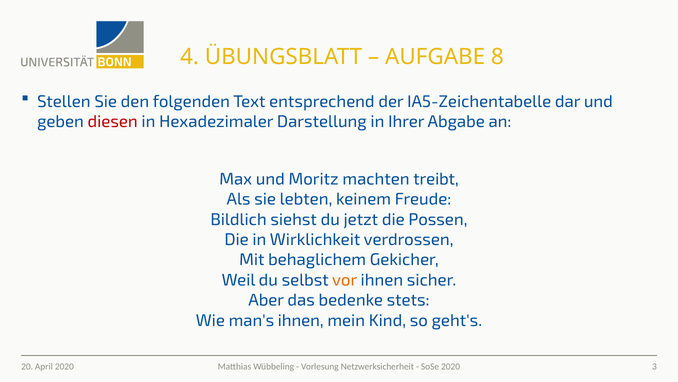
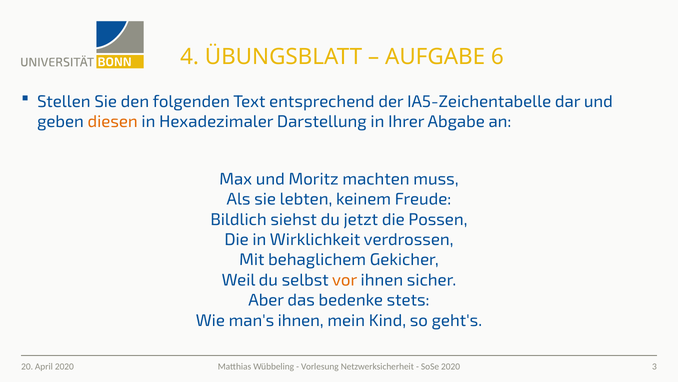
8: 8 -> 6
diesen colour: red -> orange
treibt: treibt -> muss
